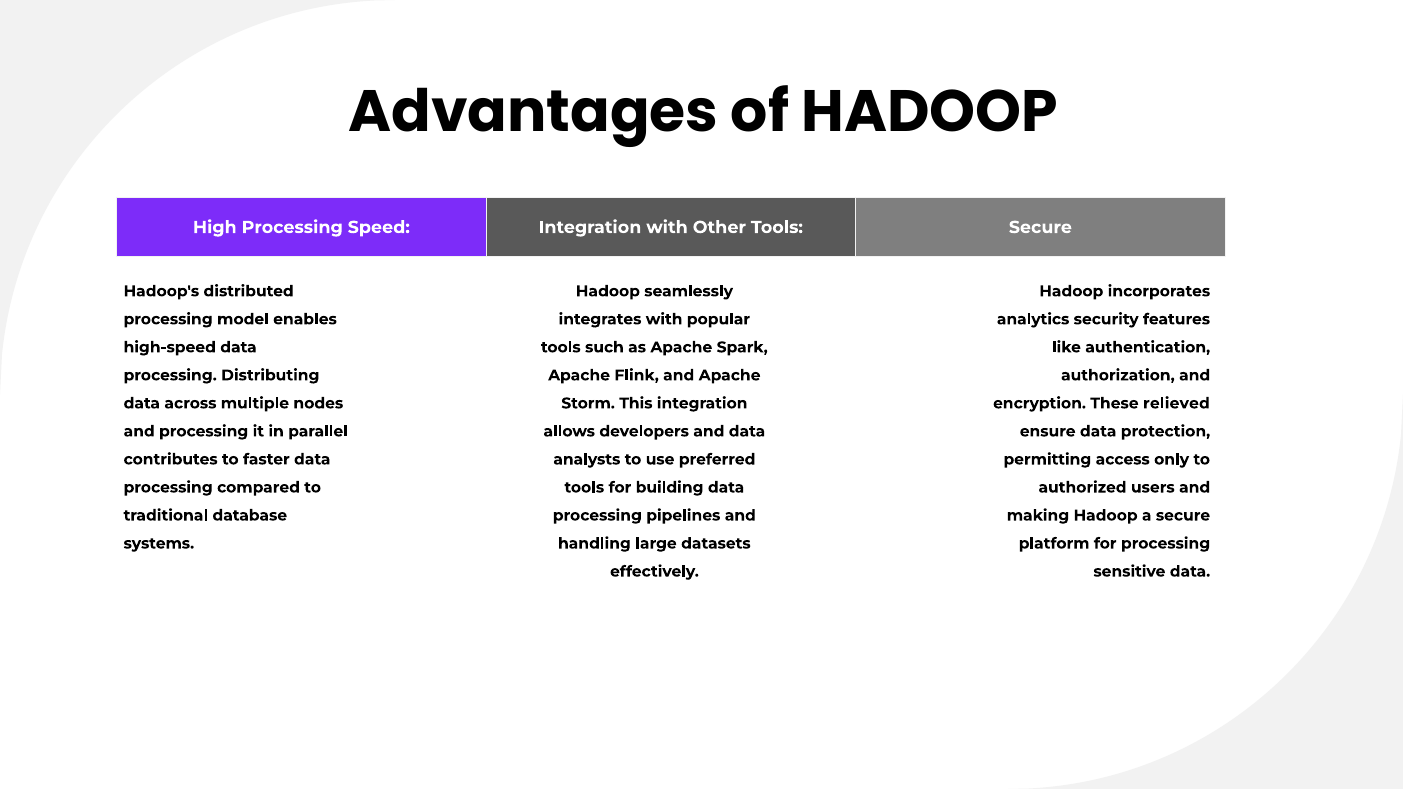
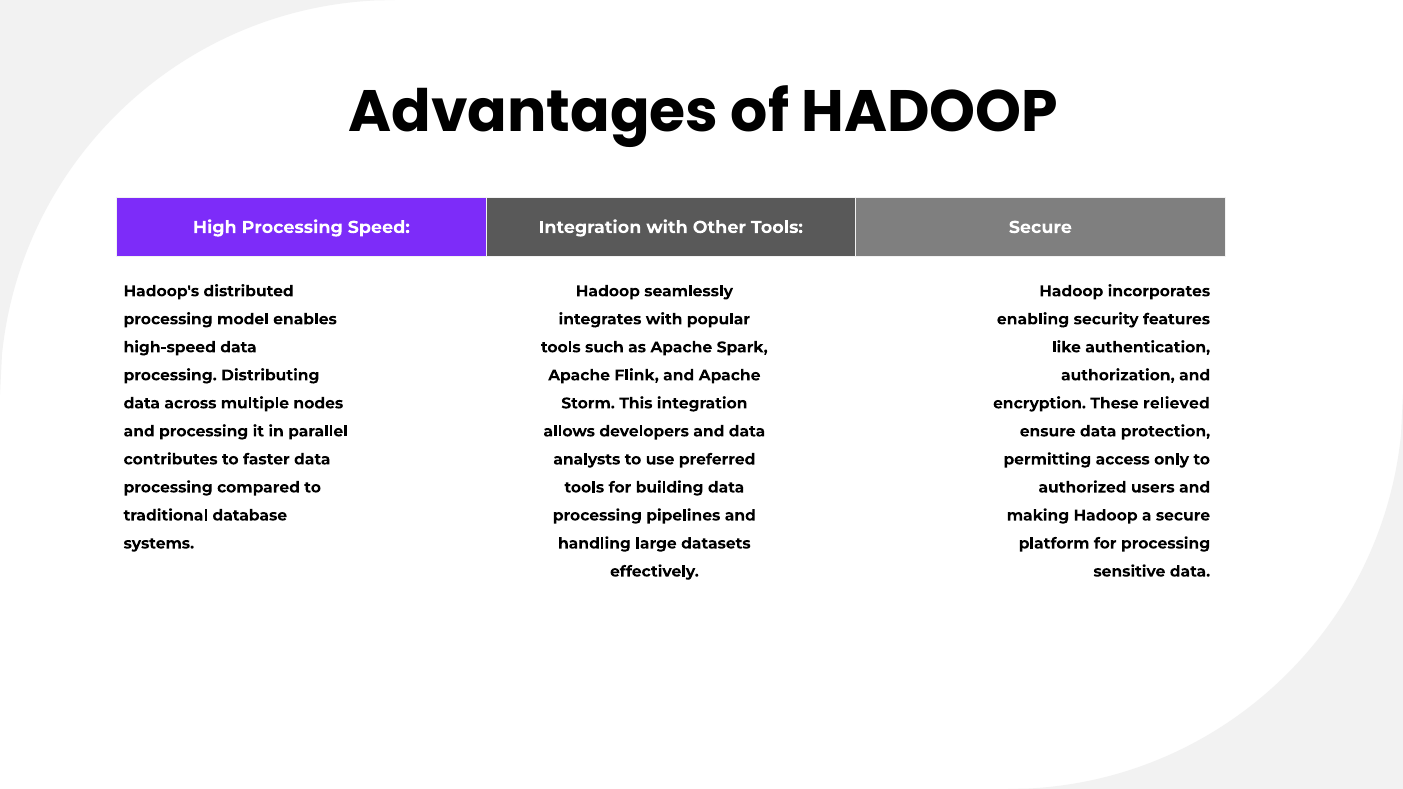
analytics: analytics -> enabling
